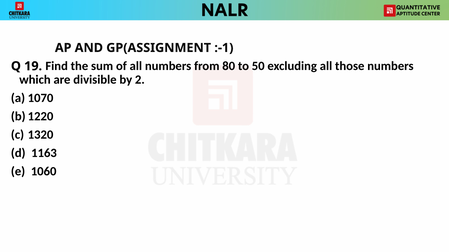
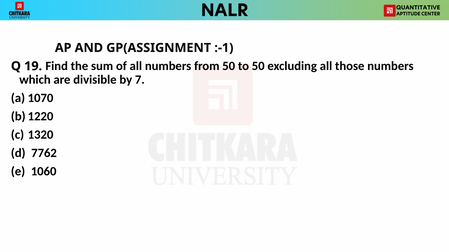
from 80: 80 -> 50
2: 2 -> 7
1163: 1163 -> 7762
